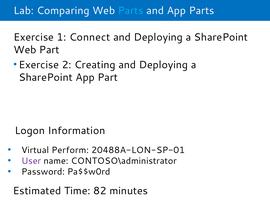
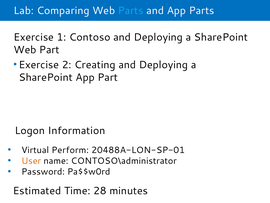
Connect: Connect -> Contoso
User colour: purple -> orange
82: 82 -> 28
